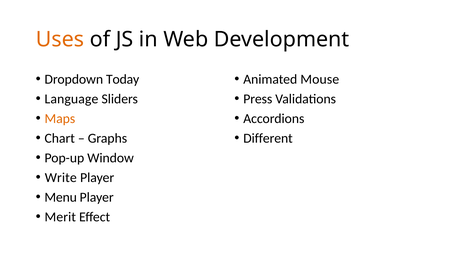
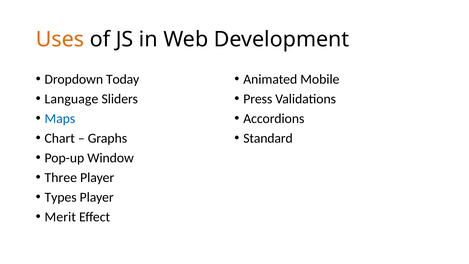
Mouse: Mouse -> Mobile
Maps colour: orange -> blue
Different: Different -> Standard
Write: Write -> Three
Menu: Menu -> Types
